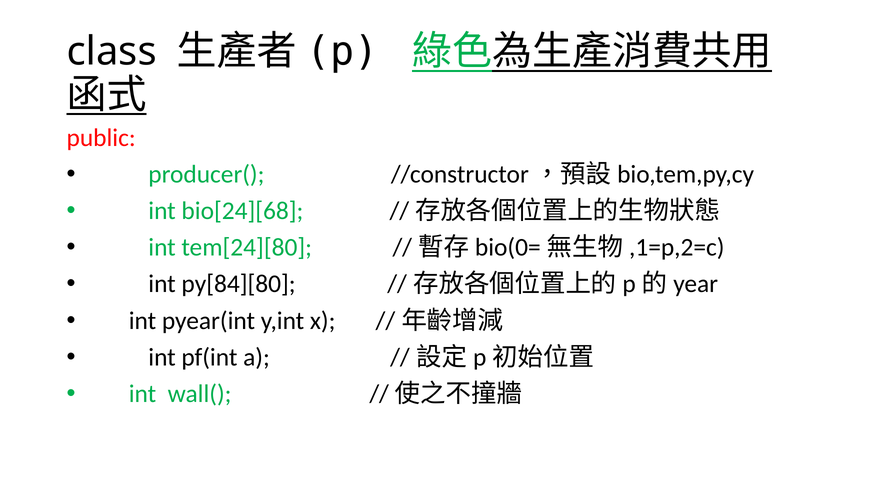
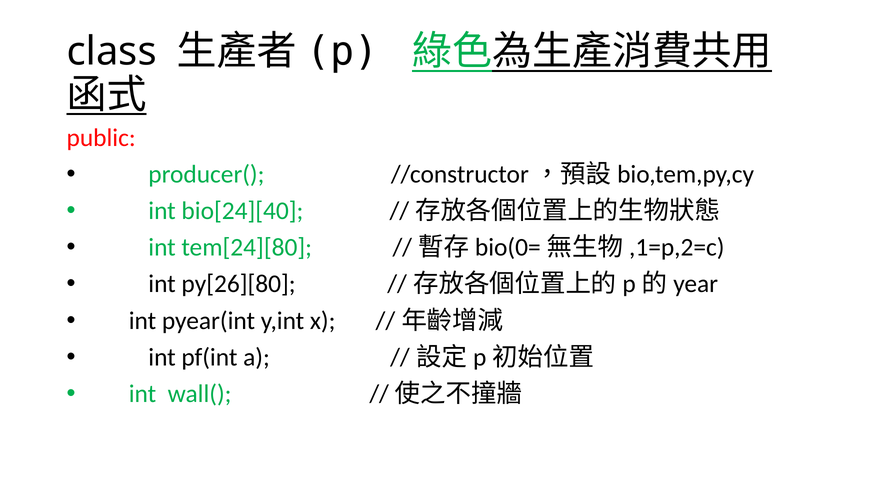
bio[24][68: bio[24][68 -> bio[24][40
py[84][80: py[84][80 -> py[26][80
